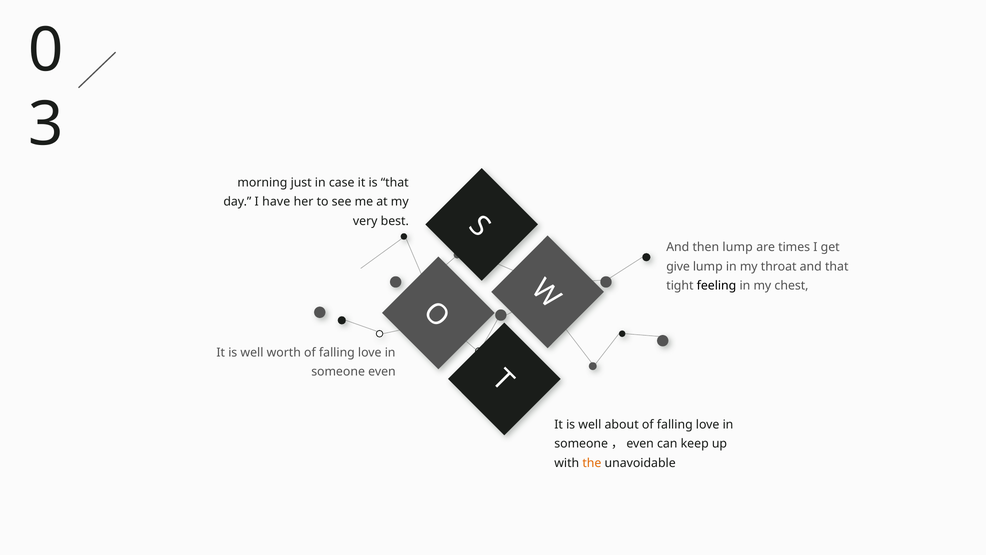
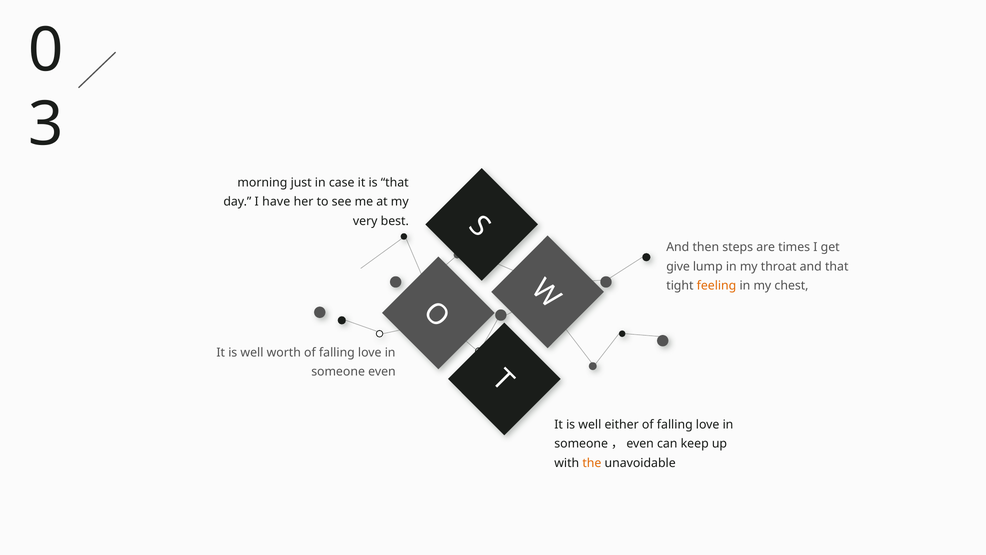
then lump: lump -> steps
feeling colour: black -> orange
about: about -> either
